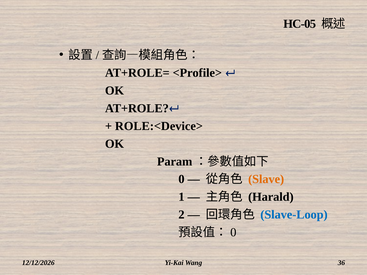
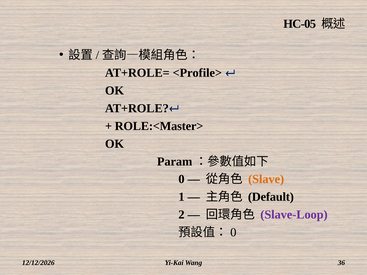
ROLE:<Device>: ROLE:<Device> -> ROLE:<Master>
Harald: Harald -> Default
Slave-Loop colour: blue -> purple
